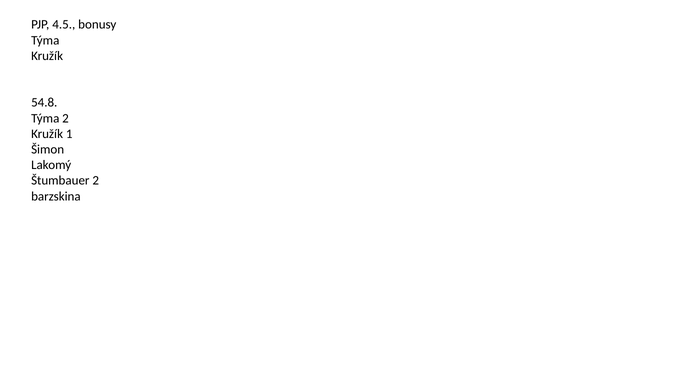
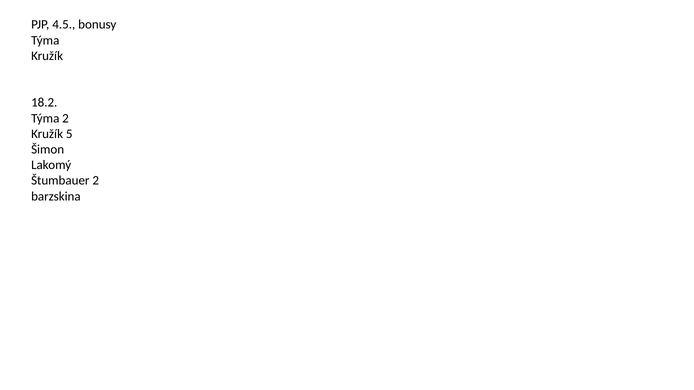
54.8: 54.8 -> 18.2
1: 1 -> 5
